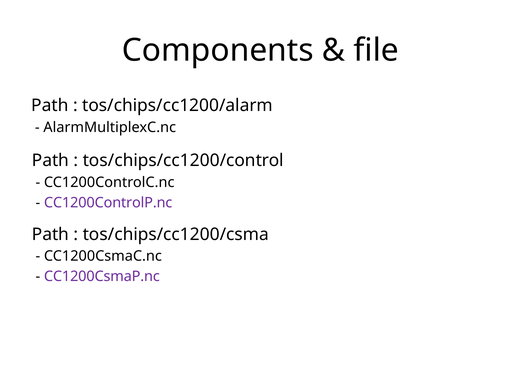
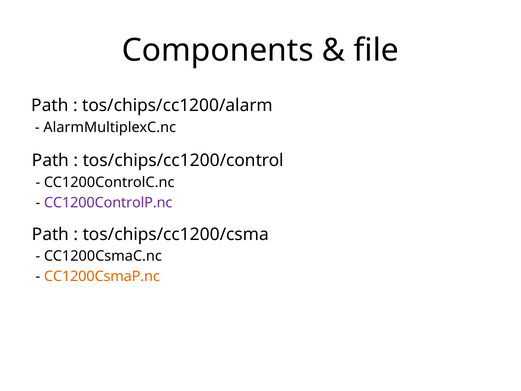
CC1200CsmaP.nc colour: purple -> orange
